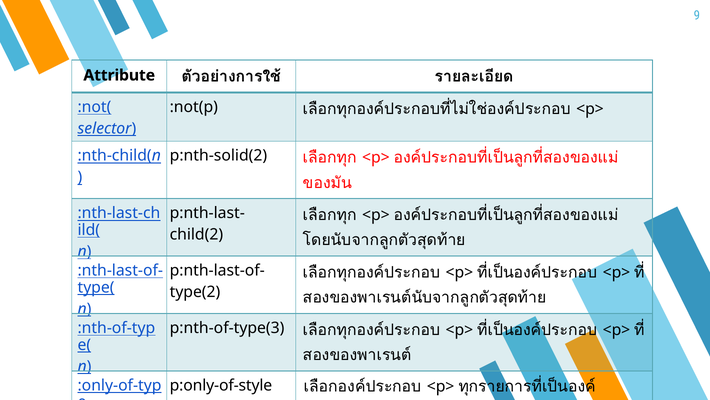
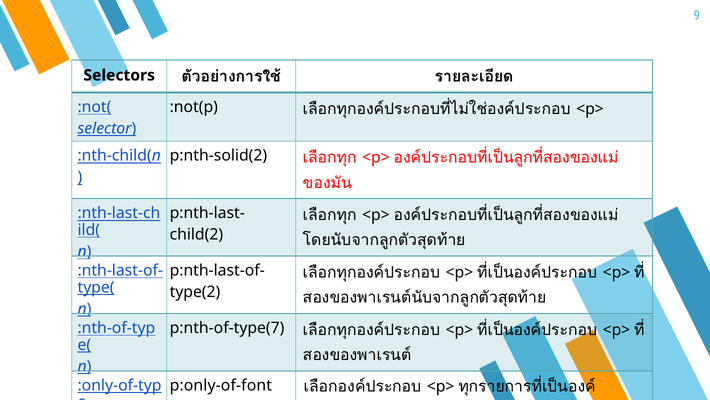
Attribute: Attribute -> Selectors
p:nth-of-type(3: p:nth-of-type(3 -> p:nth-of-type(7
p:only-of-style: p:only-of-style -> p:only-of-font
